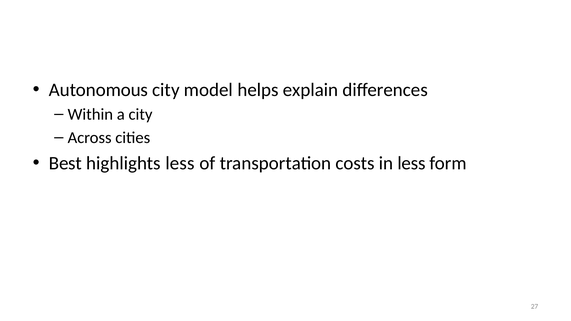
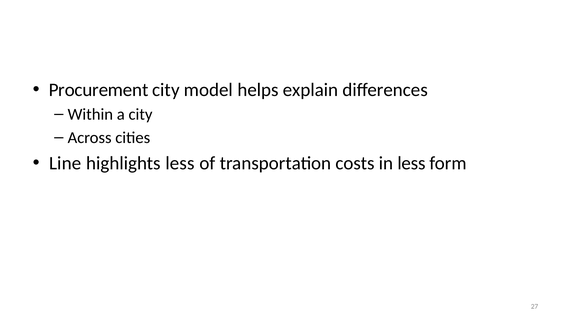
Autonomous: Autonomous -> Procurement
Best: Best -> Line
